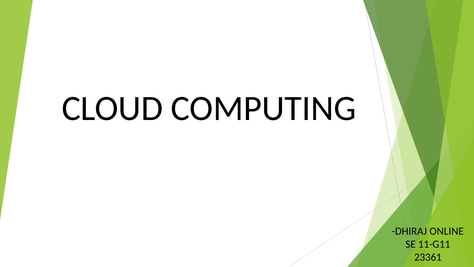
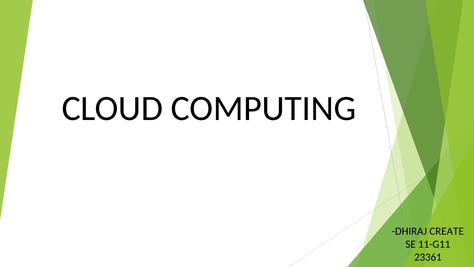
ONLINE: ONLINE -> CREATE
